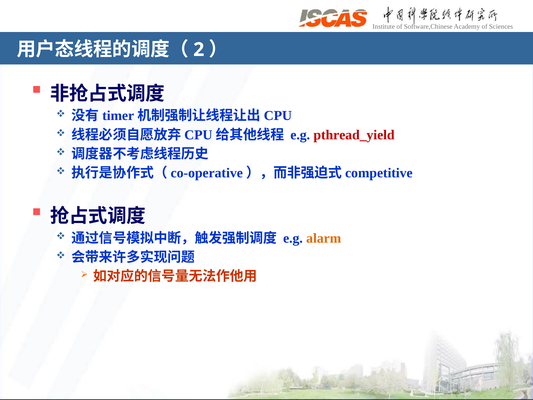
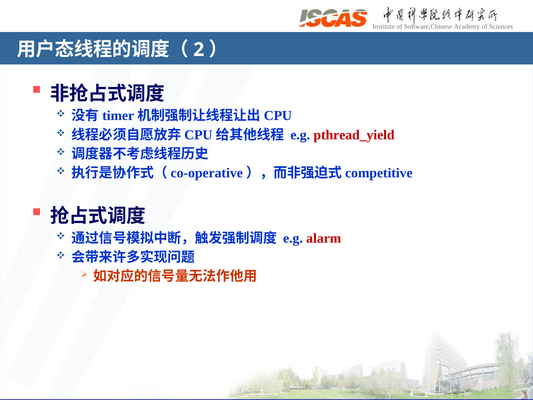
alarm colour: orange -> red
